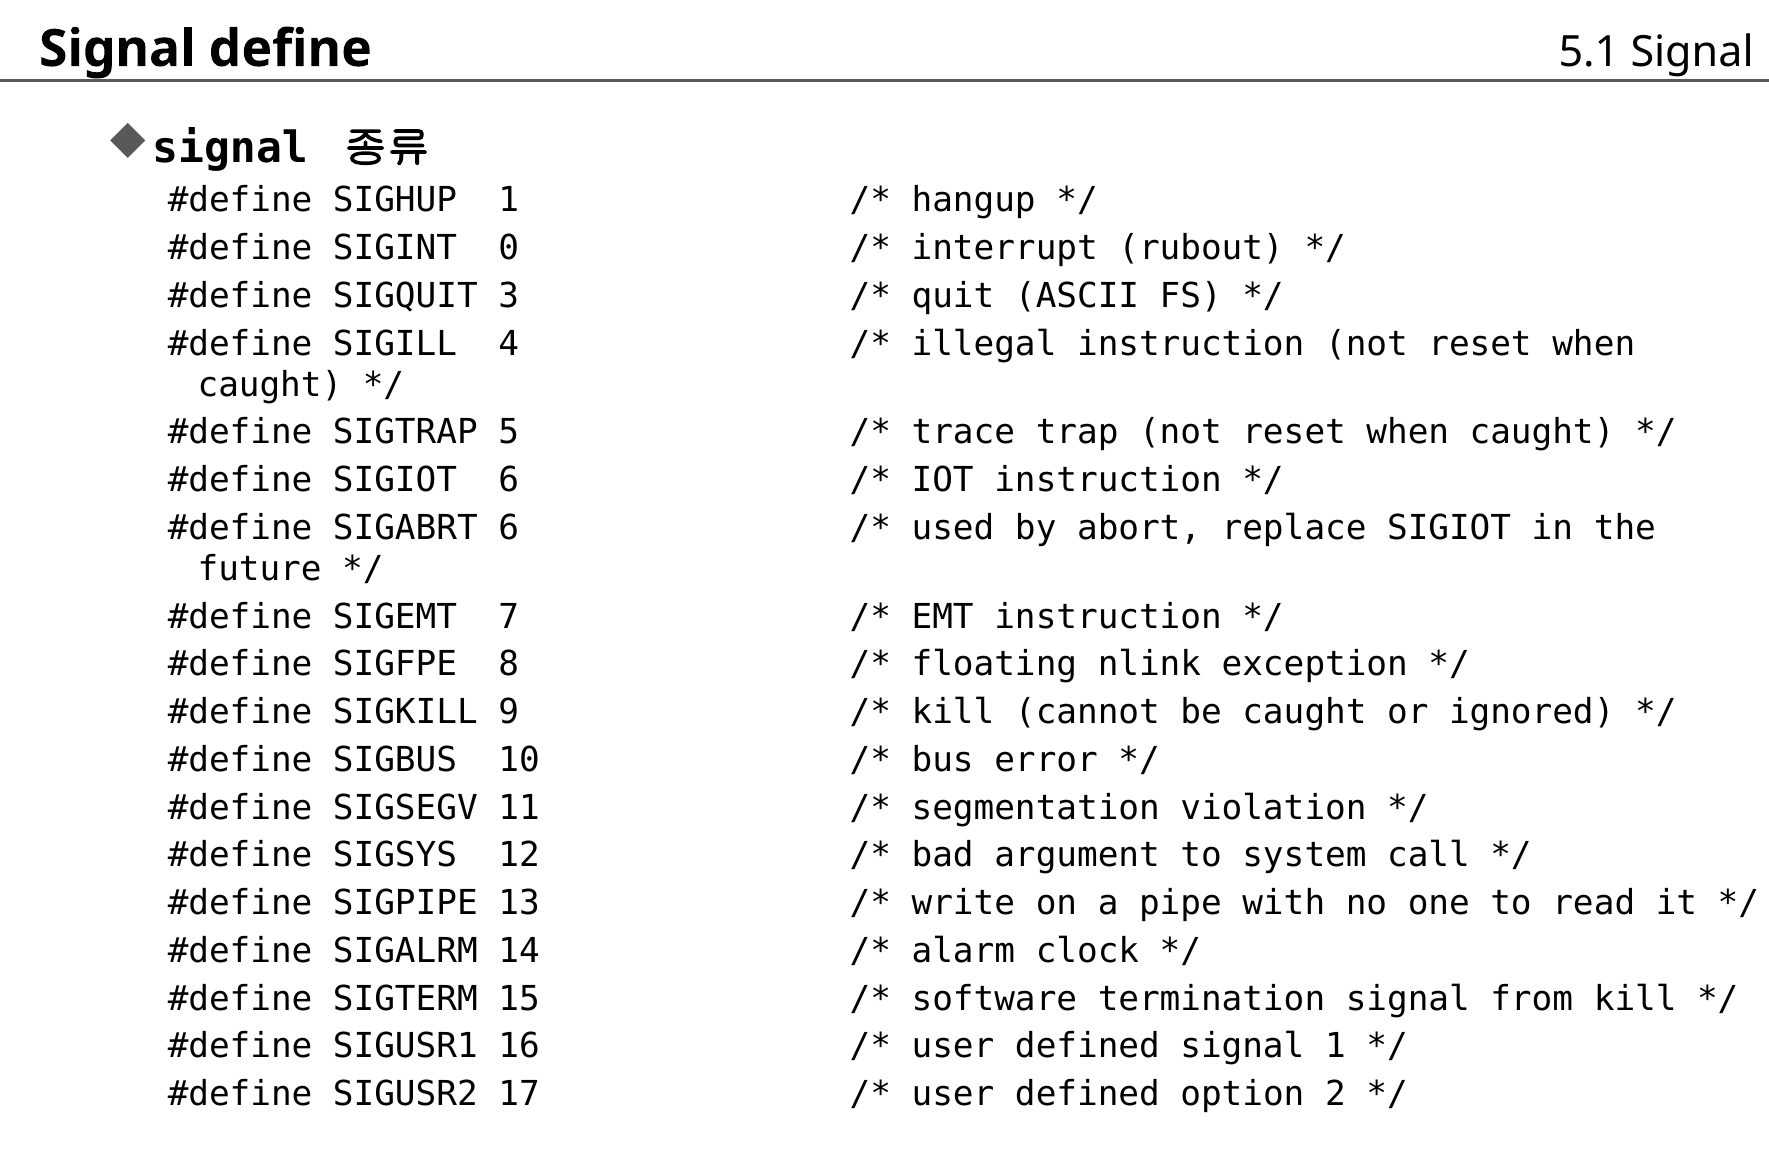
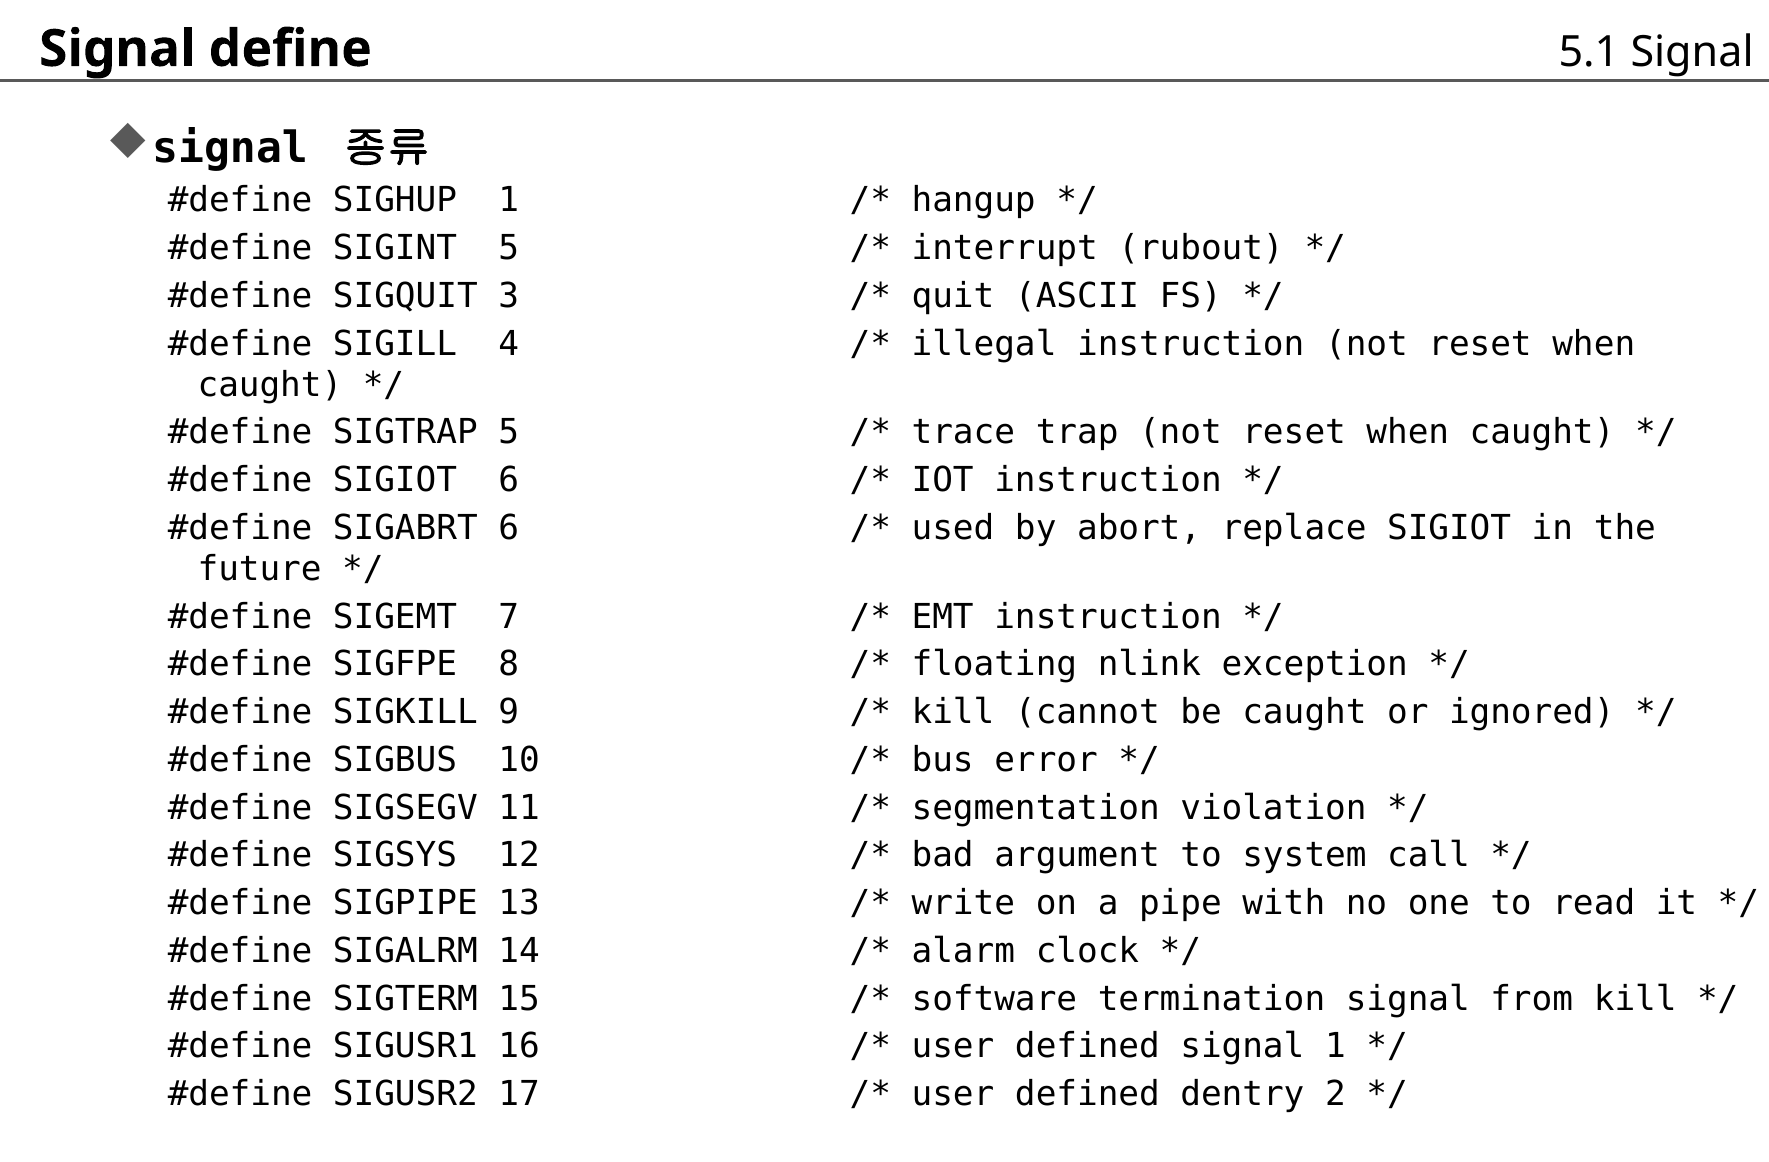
SIGINT 0: 0 -> 5
option: option -> dentry
